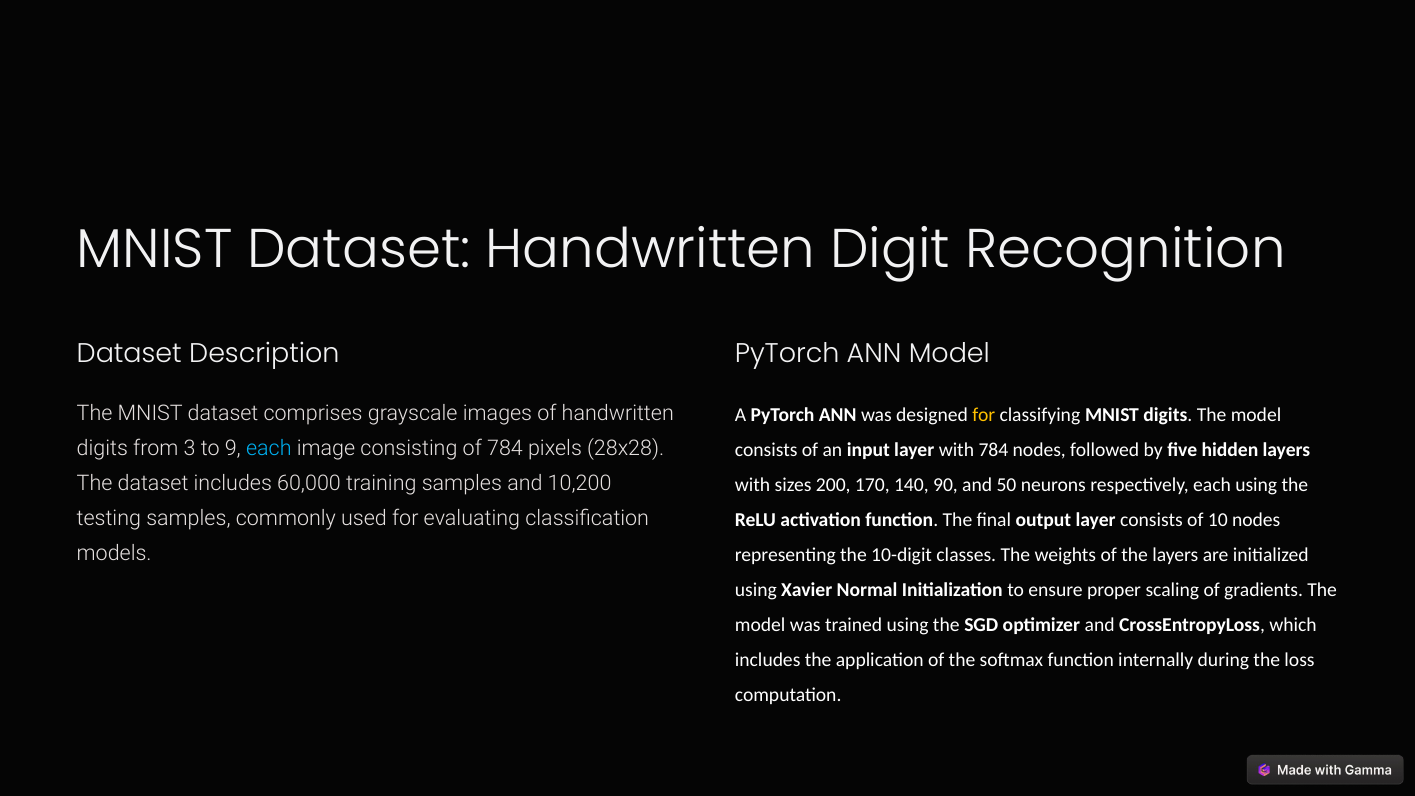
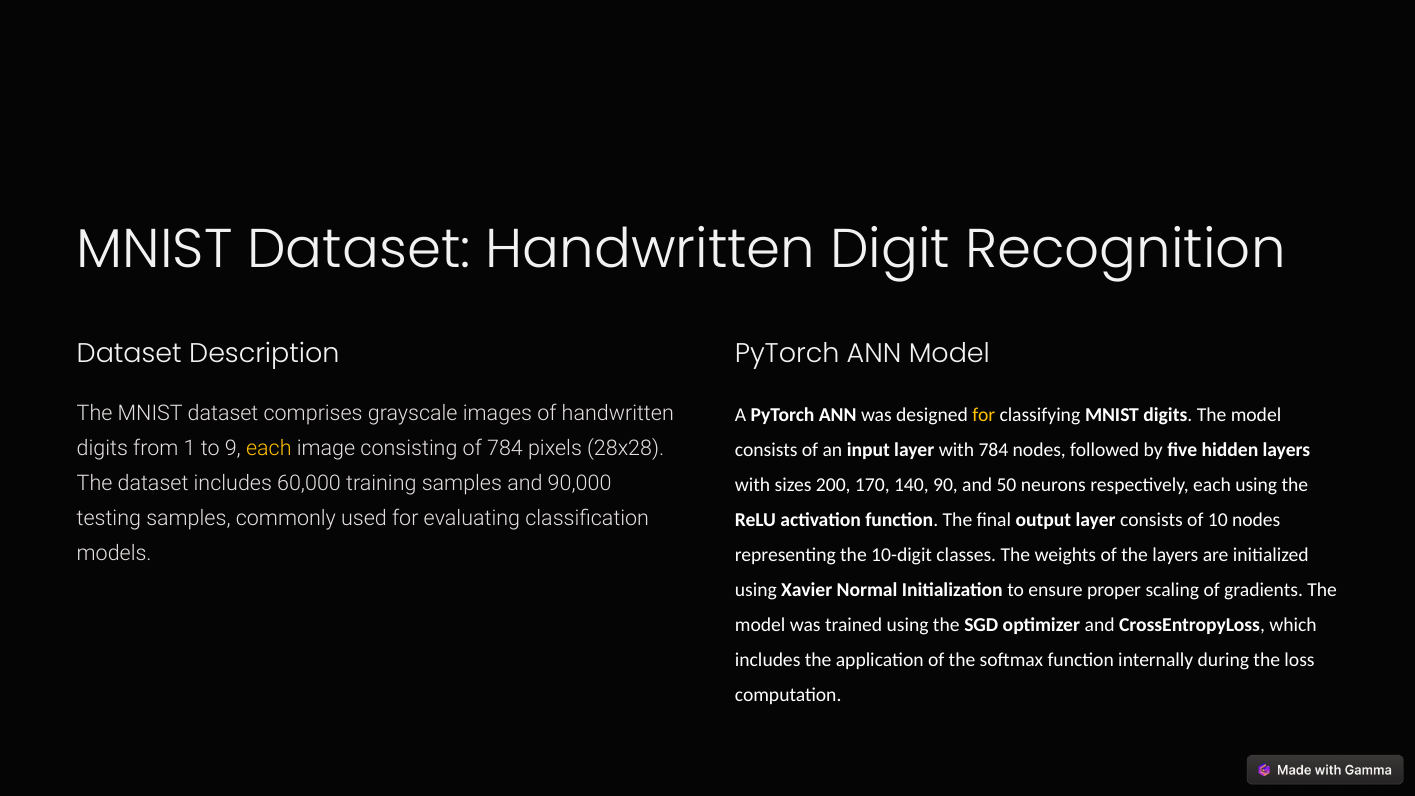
3: 3 -> 1
each at (269, 449) colour: light blue -> yellow
10,200: 10,200 -> 90,000
